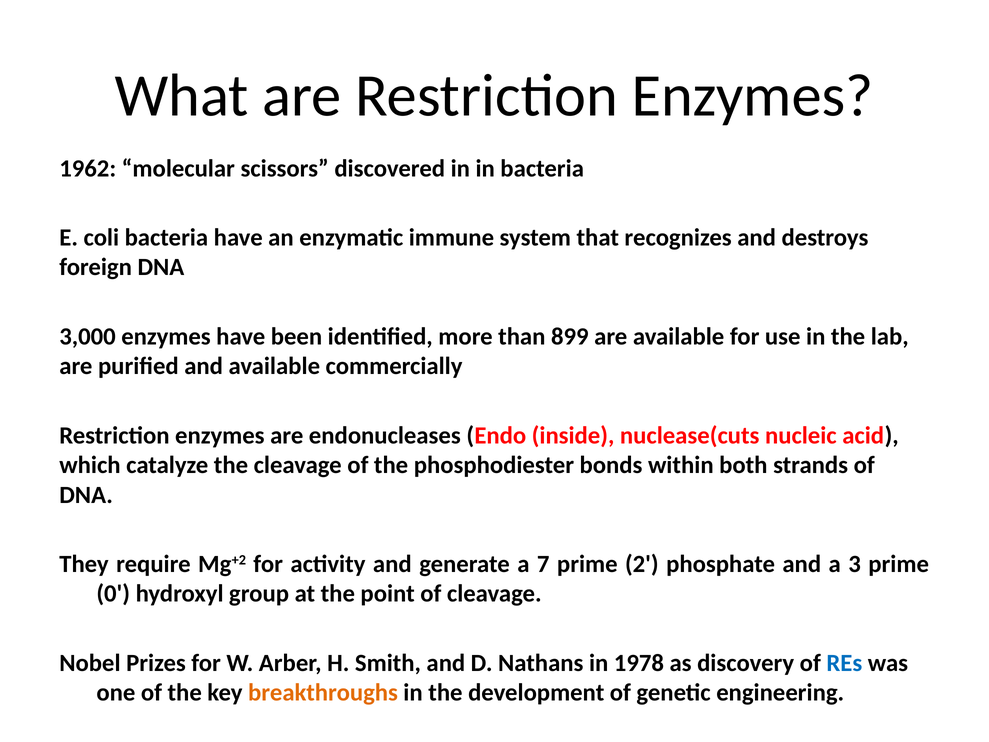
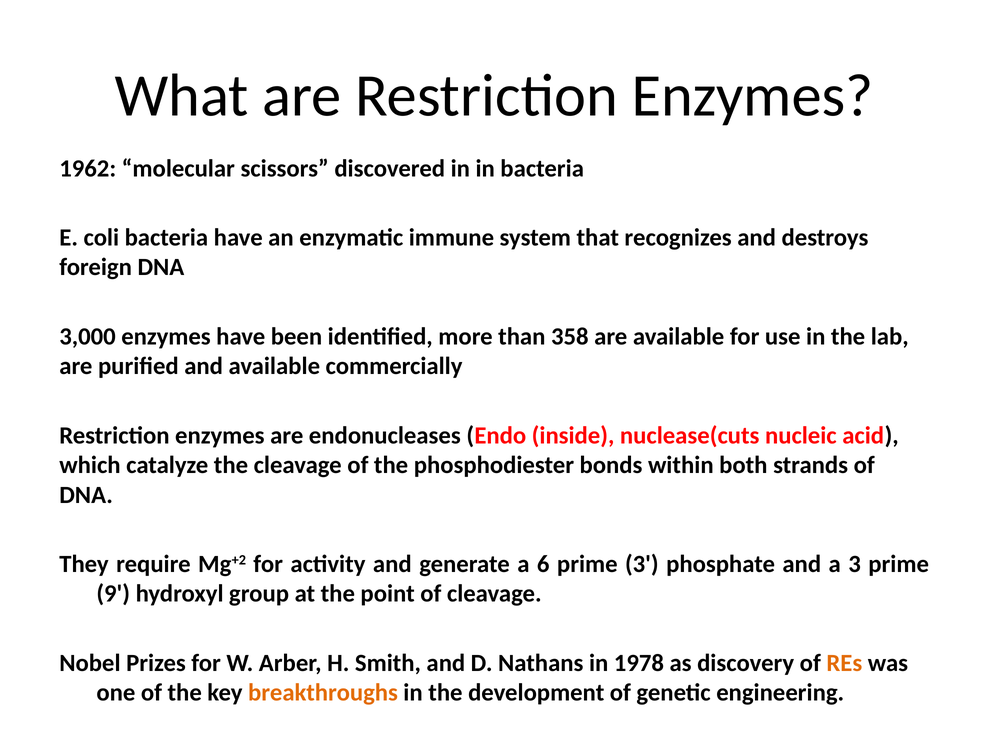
899: 899 -> 358
7: 7 -> 6
prime 2: 2 -> 3
0: 0 -> 9
REs colour: blue -> orange
